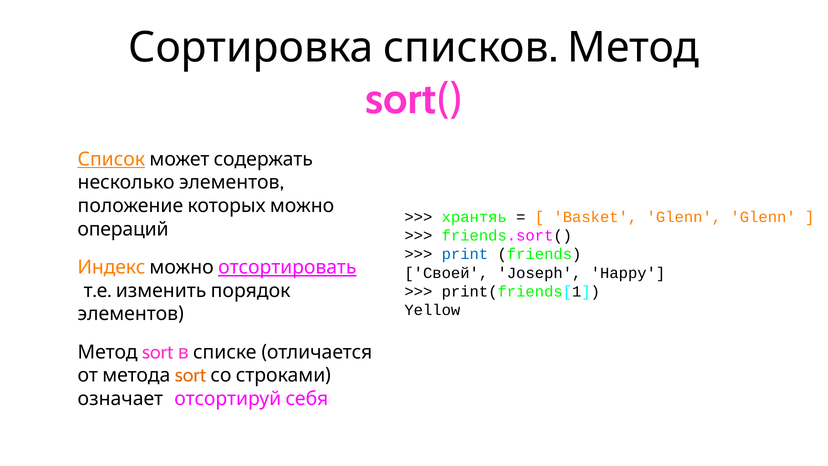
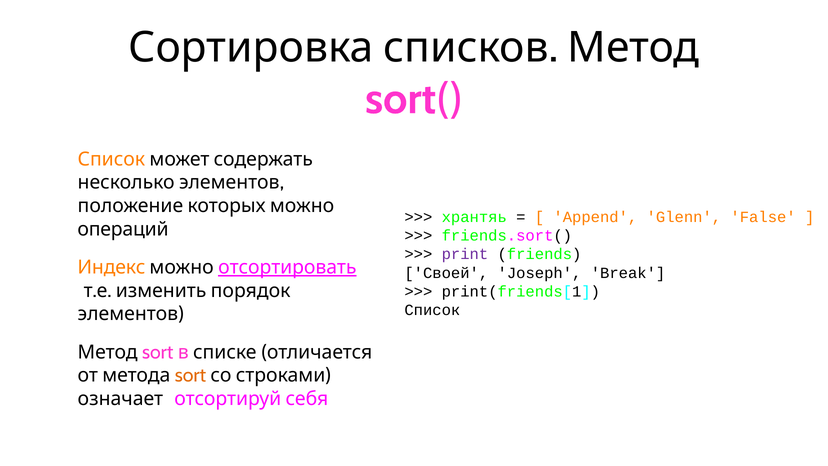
Список at (111, 159) underline: present -> none
Basket: Basket -> Append
Glenn Glenn: Glenn -> False
print colour: blue -> purple
Happy: Happy -> Break
Yellow at (432, 310): Yellow -> Список
